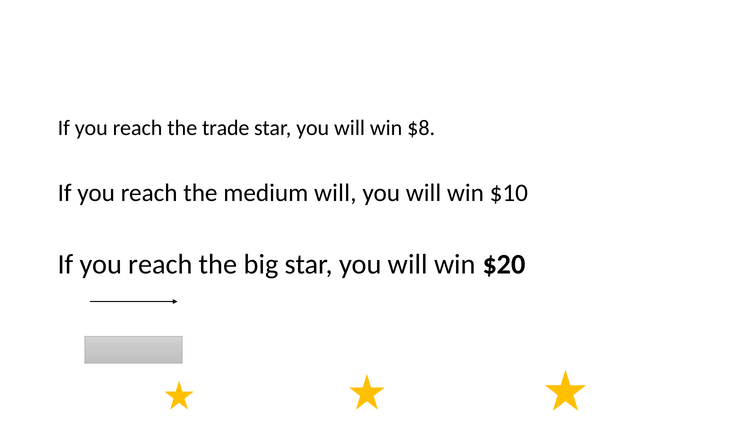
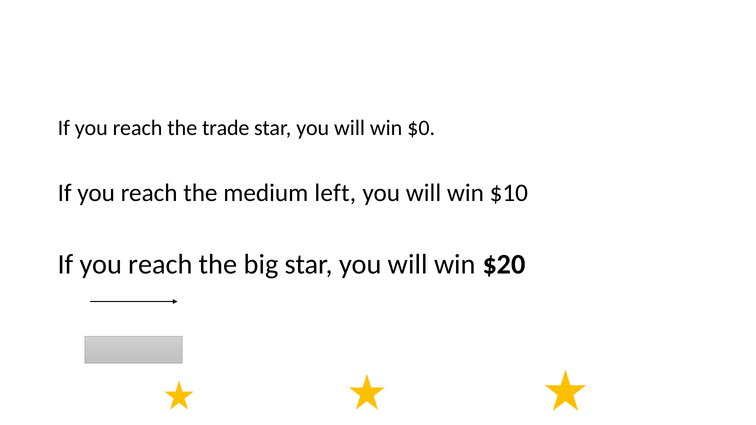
$8: $8 -> $0
medium will: will -> left
